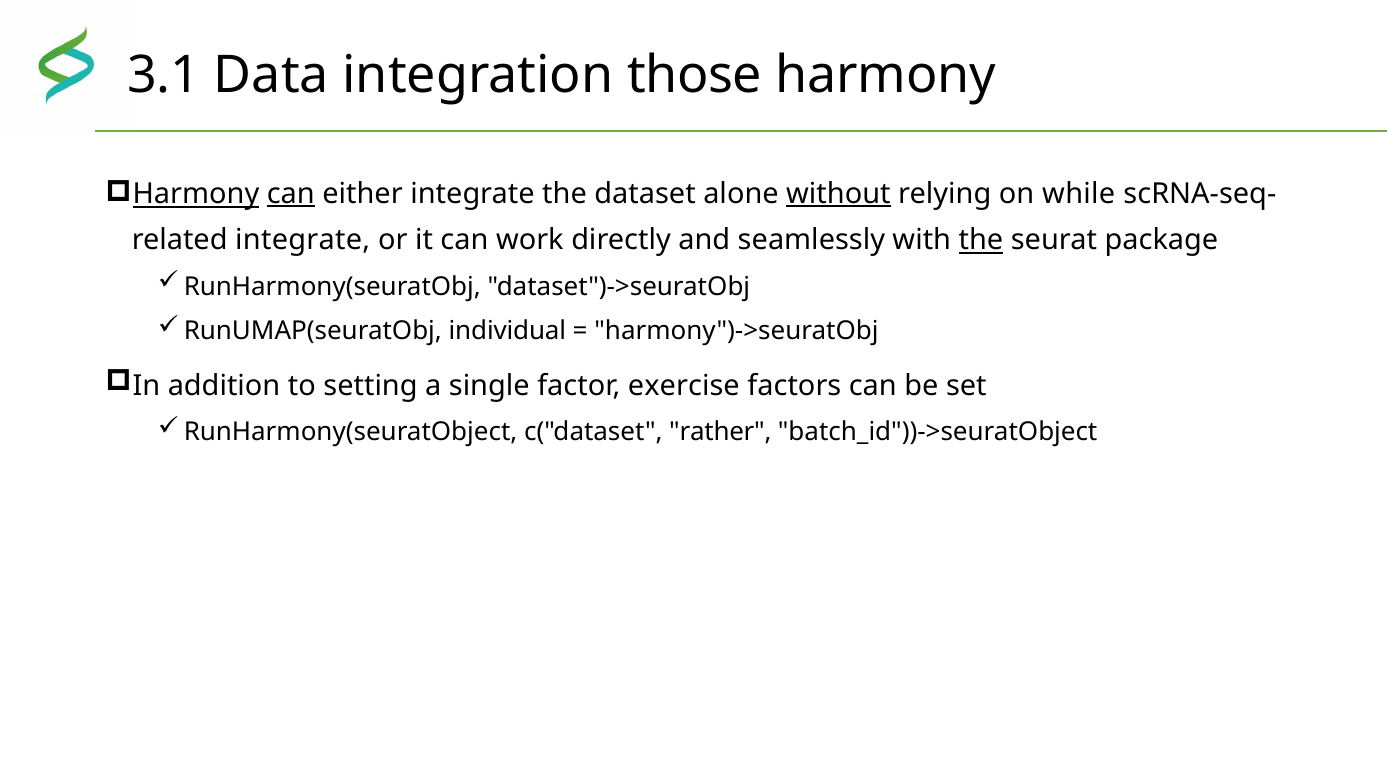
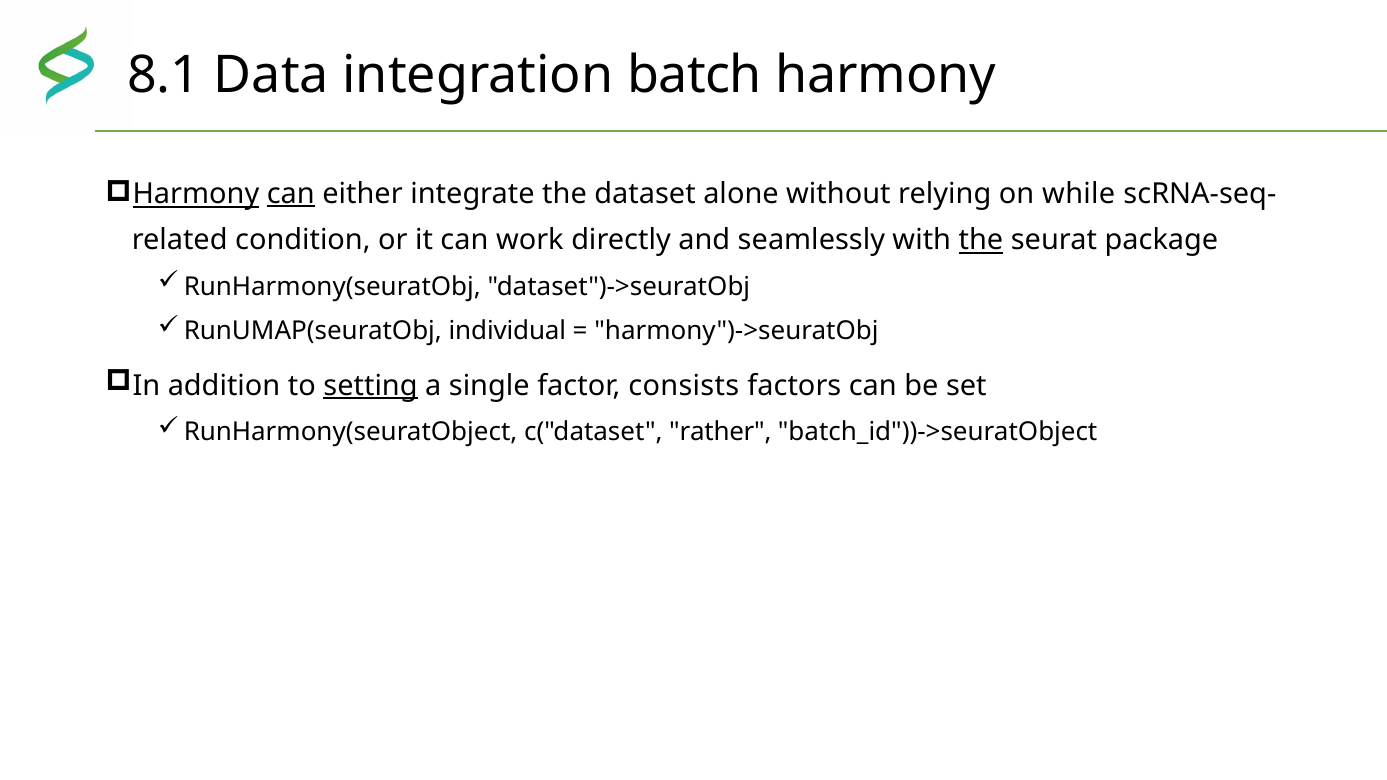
3.1: 3.1 -> 8.1
those: those -> batch
without underline: present -> none
integrate at (303, 240): integrate -> condition
setting underline: none -> present
exercise: exercise -> consists
